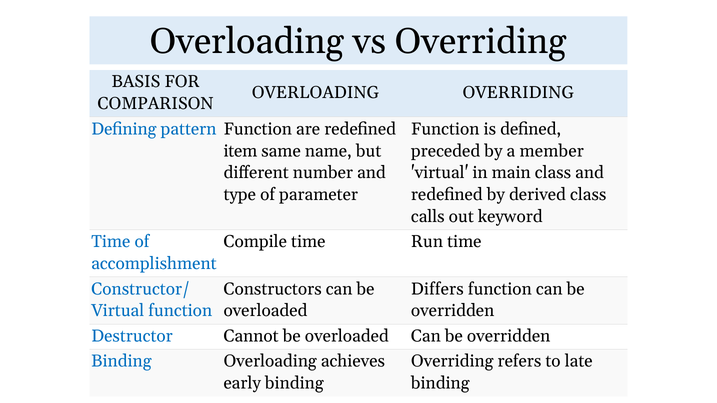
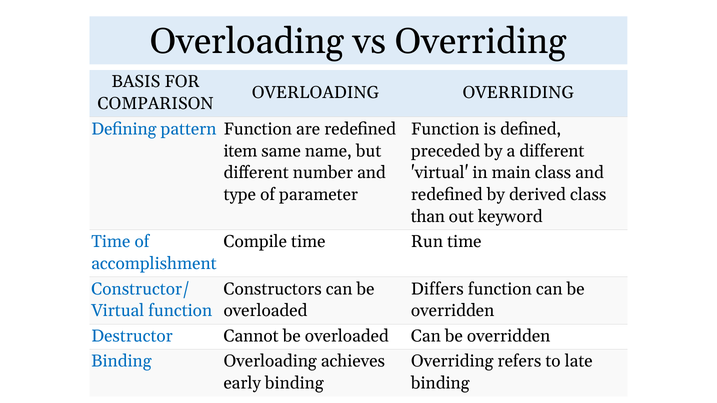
a member: member -> different
calls: calls -> than
